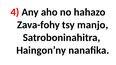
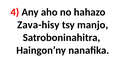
Zava-fohy: Zava-fohy -> Zava-hisy
